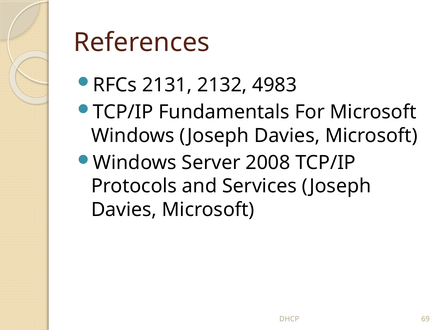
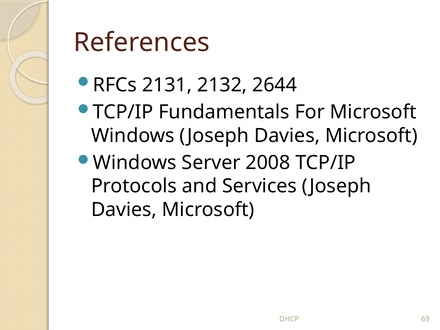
4983: 4983 -> 2644
